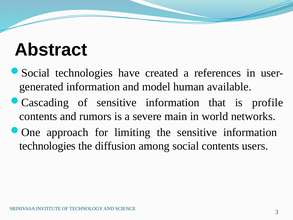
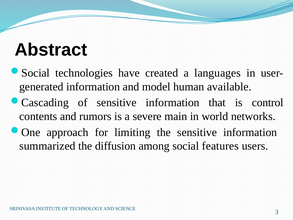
references: references -> languages
profile: profile -> control
technologies at (47, 146): technologies -> summarized
social contents: contents -> features
